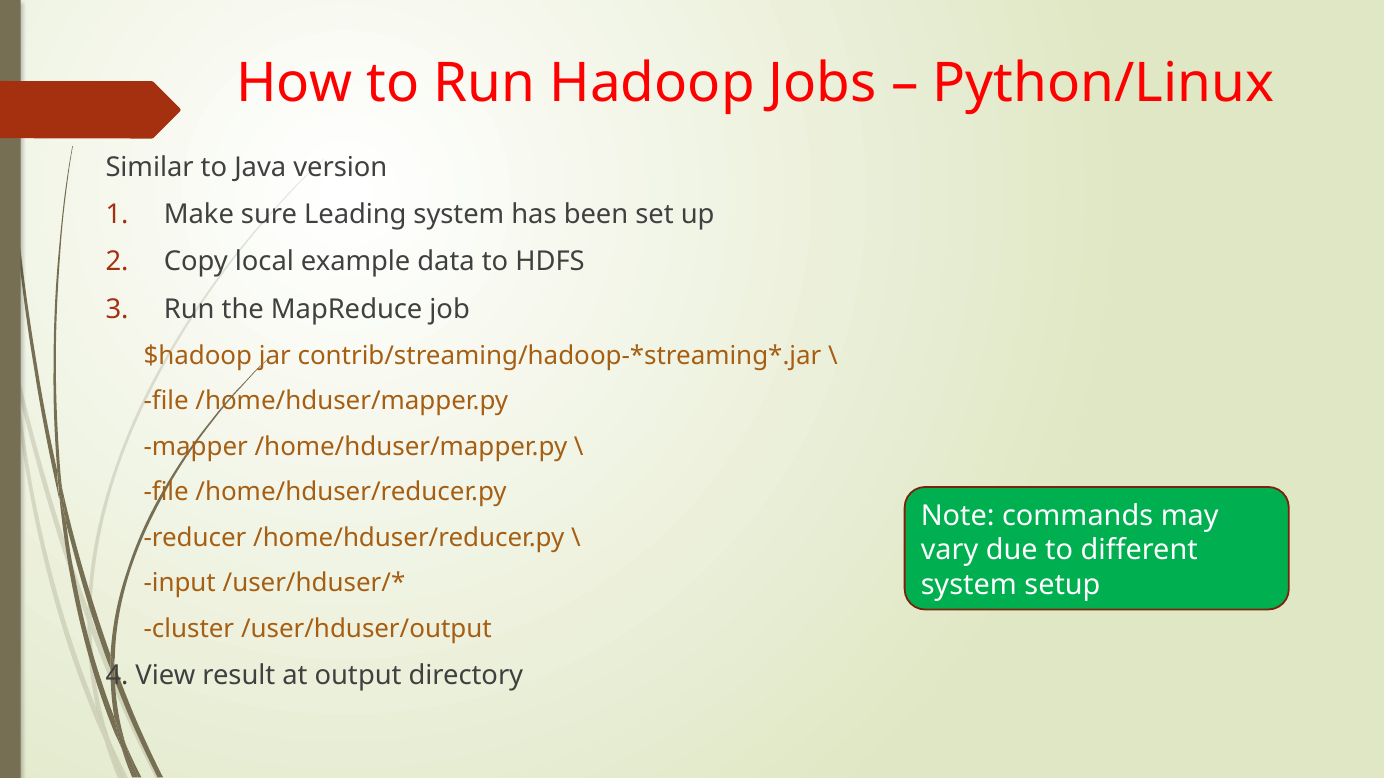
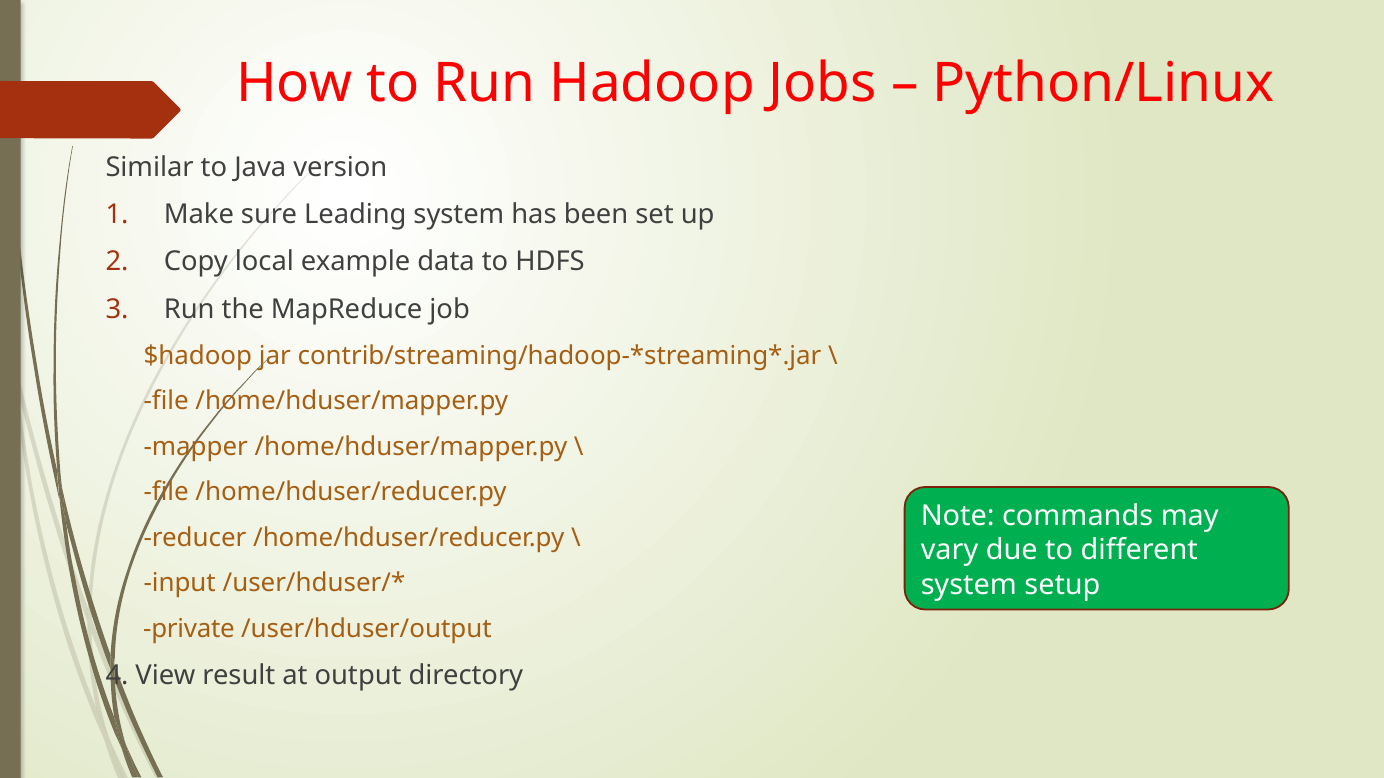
cluster: cluster -> private
